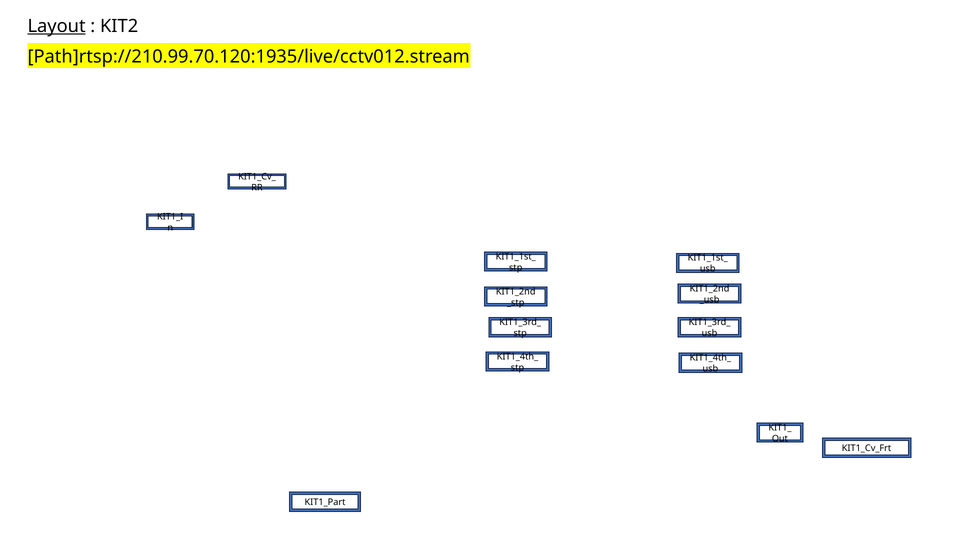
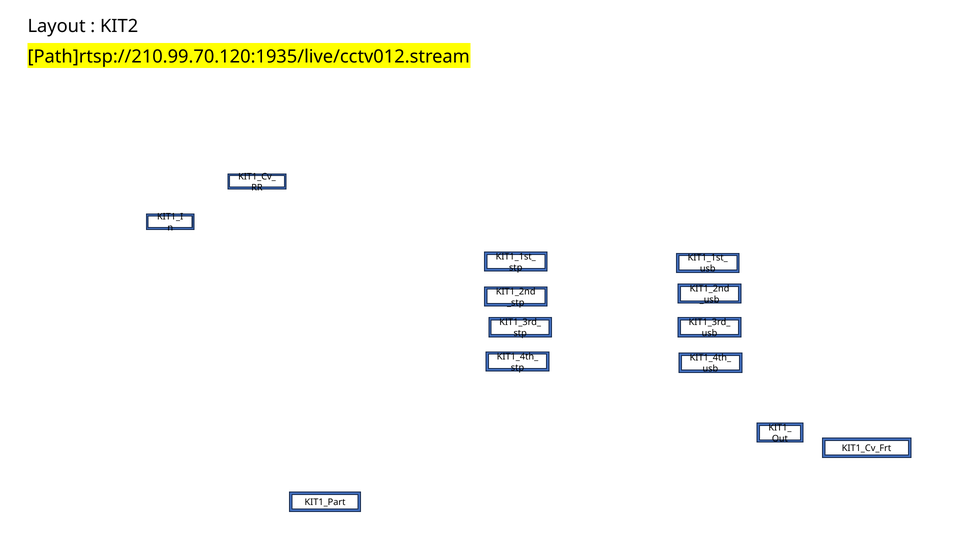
Layout underline: present -> none
